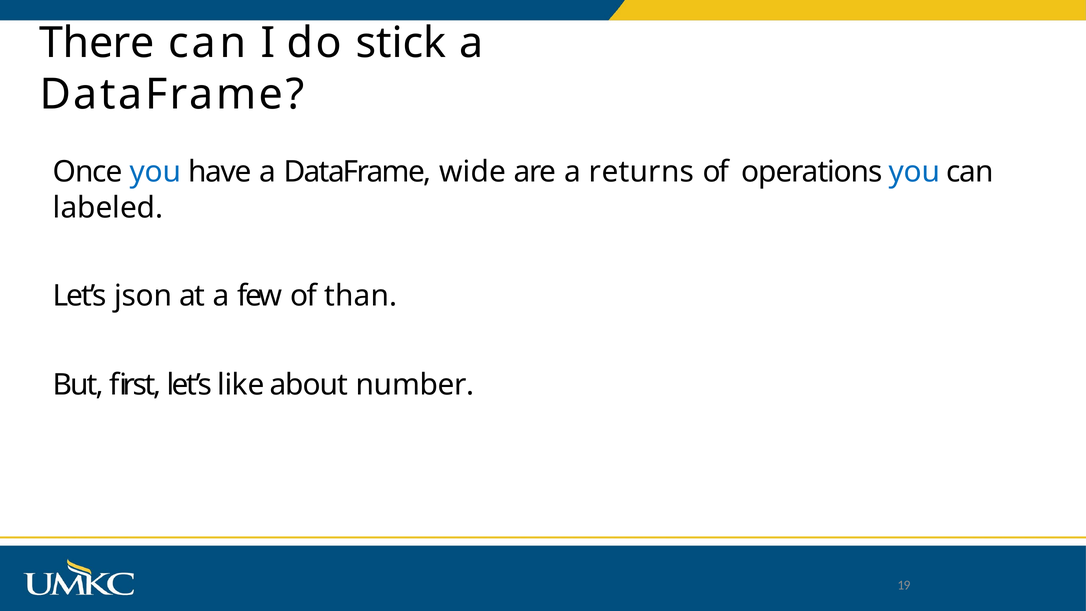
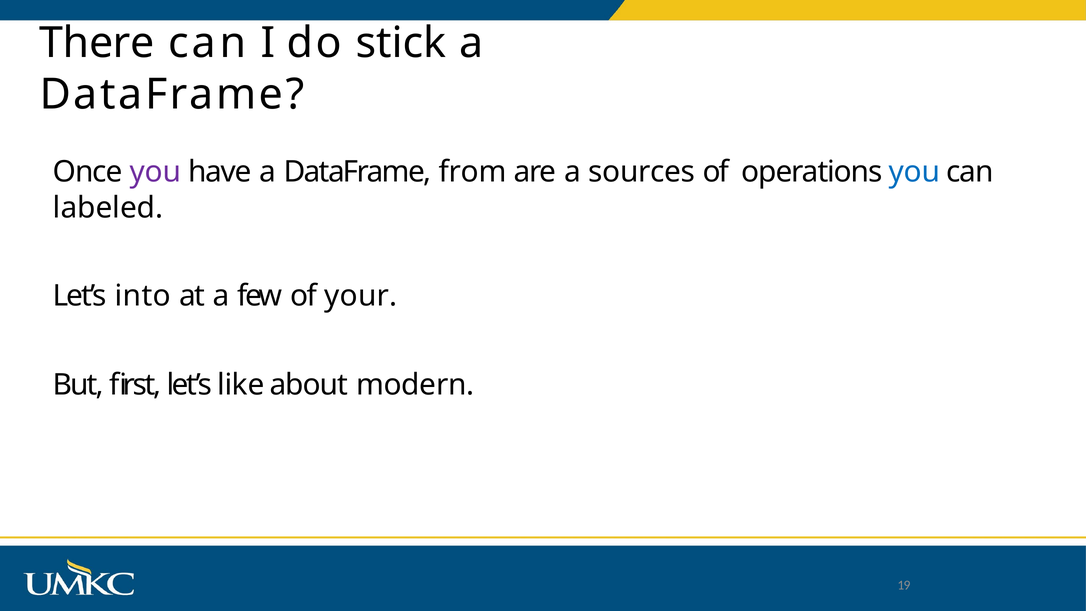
you at (155, 172) colour: blue -> purple
wide: wide -> from
returns: returns -> sources
json: json -> into
than: than -> your
number: number -> modern
